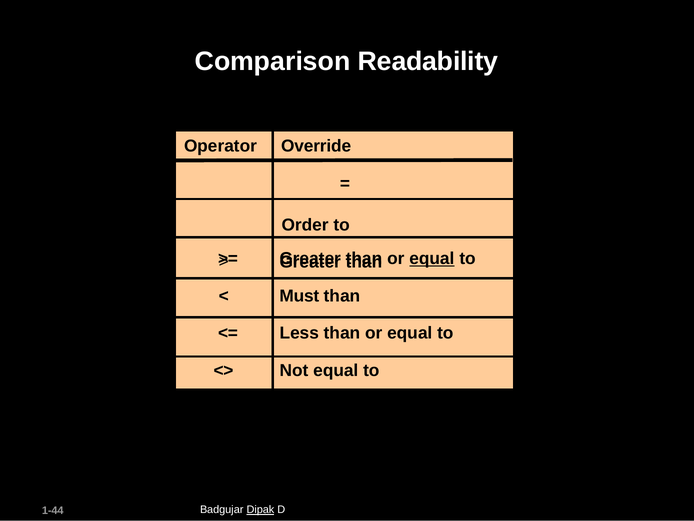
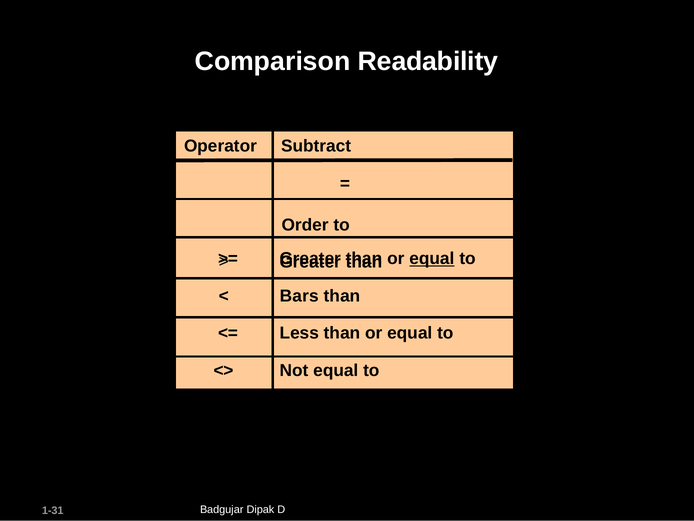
Override: Override -> Subtract
Must: Must -> Bars
1-44: 1-44 -> 1-31
Dipak underline: present -> none
